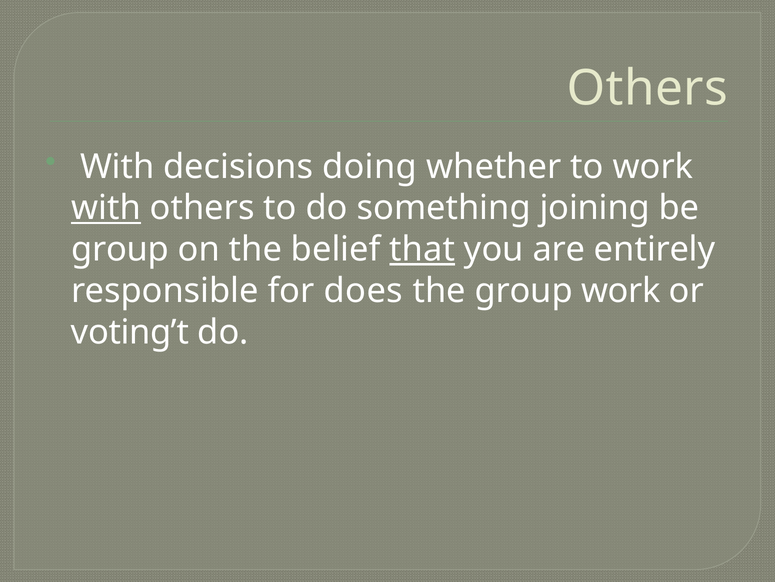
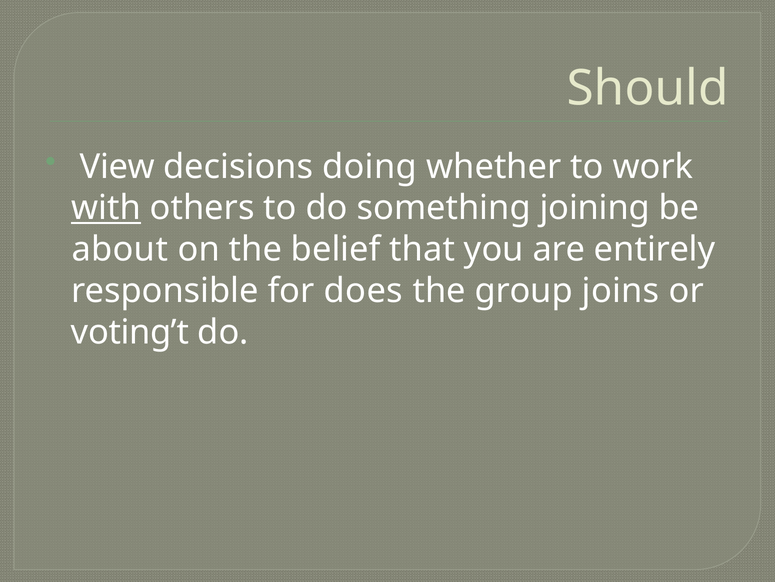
Others at (647, 88): Others -> Should
With at (117, 166): With -> View
group at (120, 249): group -> about
that underline: present -> none
group work: work -> joins
